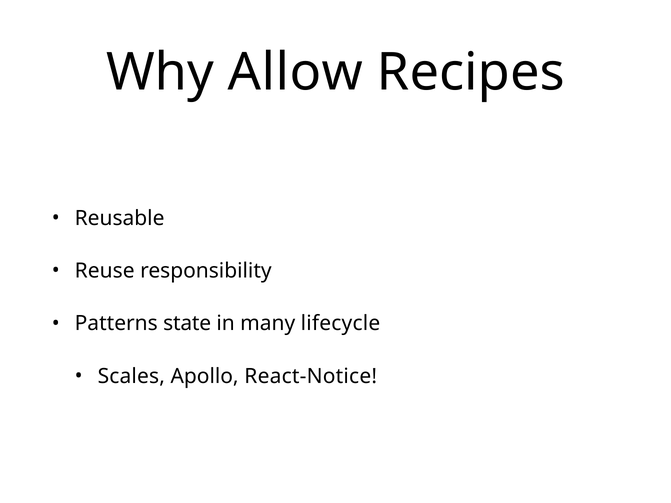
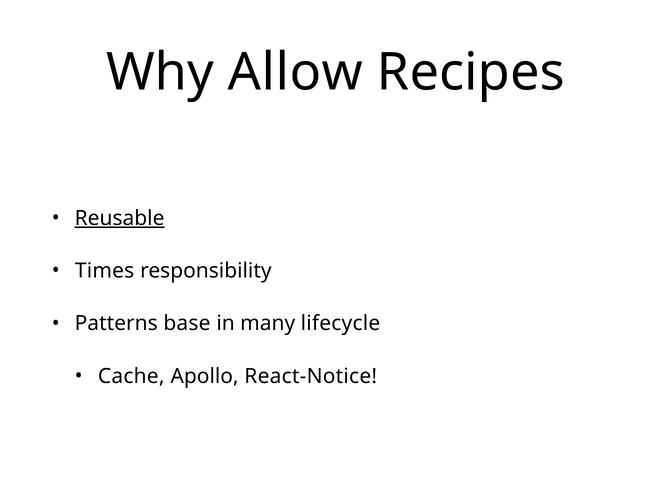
Reusable underline: none -> present
Reuse: Reuse -> Times
state: state -> base
Scales: Scales -> Cache
